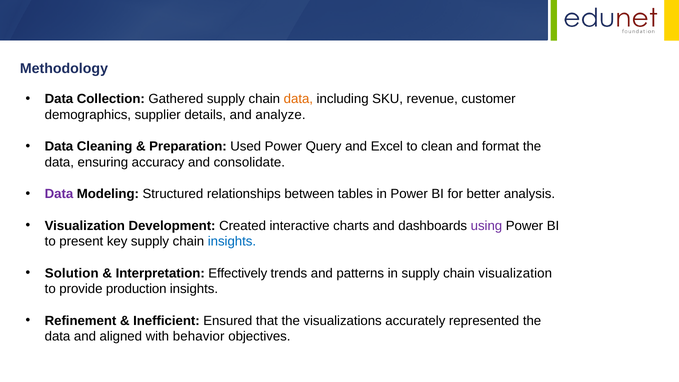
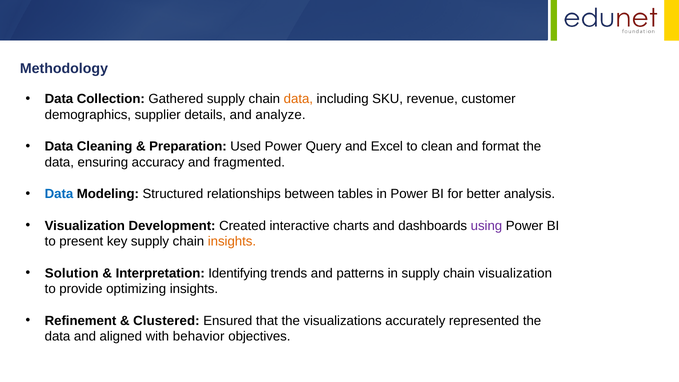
consolidate: consolidate -> fragmented
Data at (59, 194) colour: purple -> blue
insights at (232, 241) colour: blue -> orange
Effectively: Effectively -> Identifying
production: production -> optimizing
Inefficient: Inefficient -> Clustered
